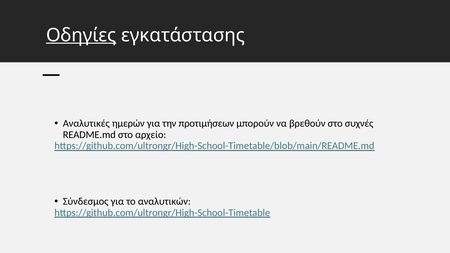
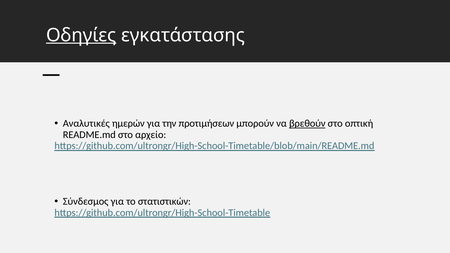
βρεθούν underline: none -> present
συχνές: συχνές -> οπτική
αναλυτικών: αναλυτικών -> στατιστικών
